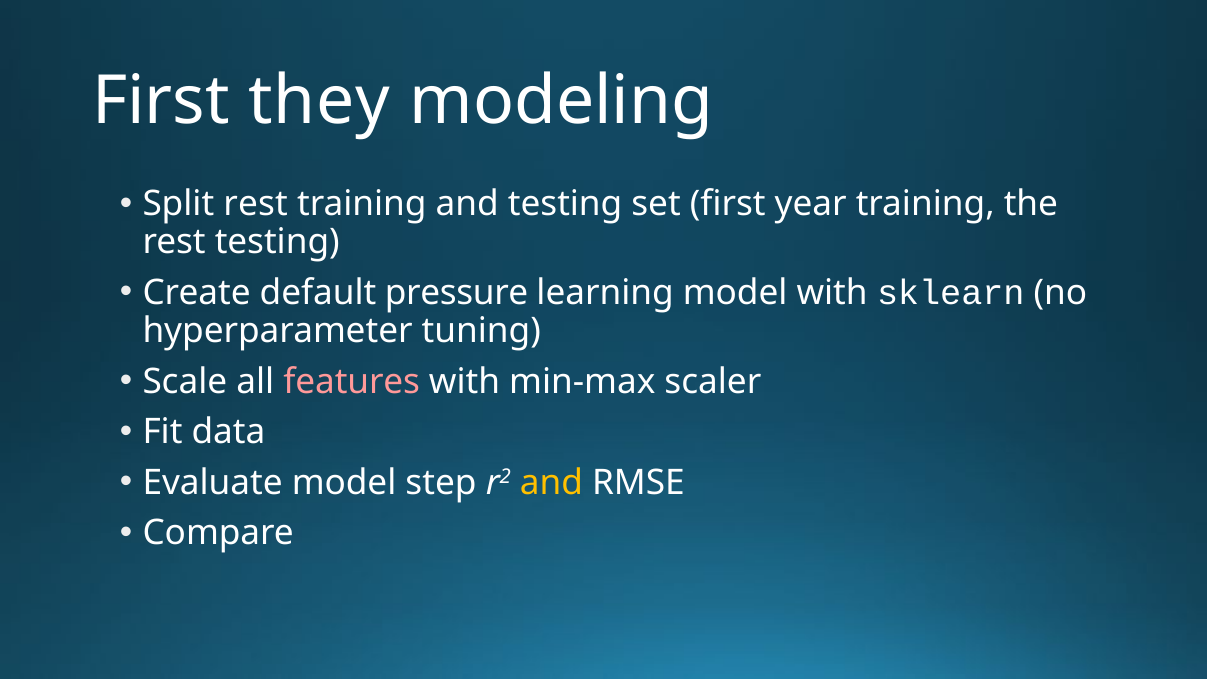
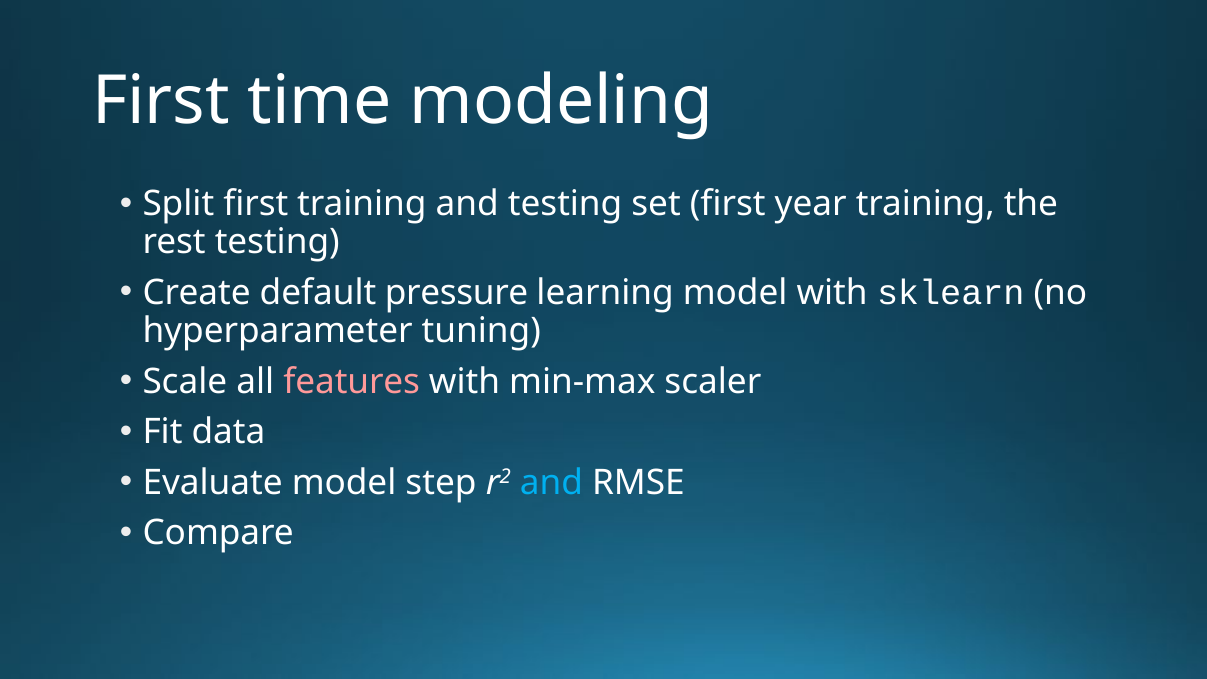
they: they -> time
Split rest: rest -> first
and at (551, 483) colour: yellow -> light blue
